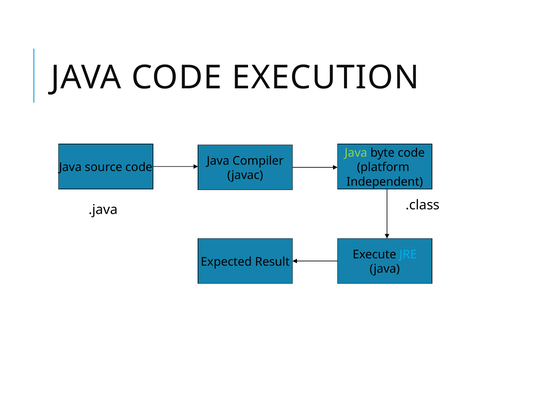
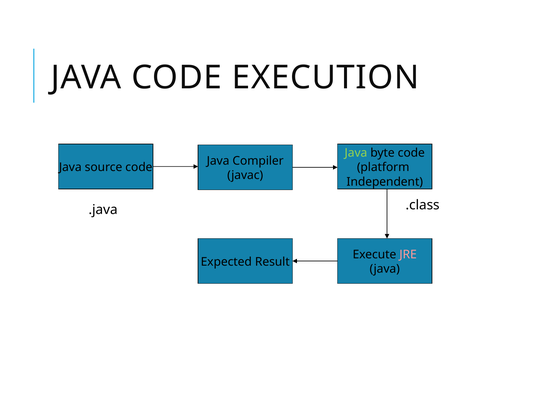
JRE colour: light blue -> pink
